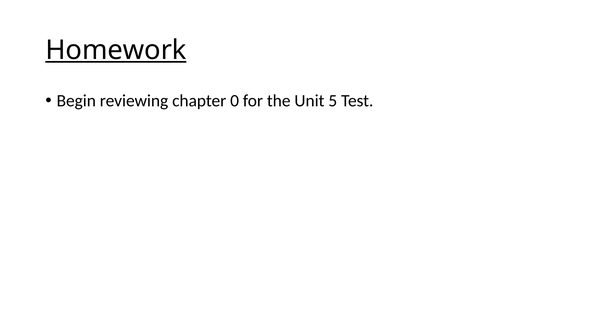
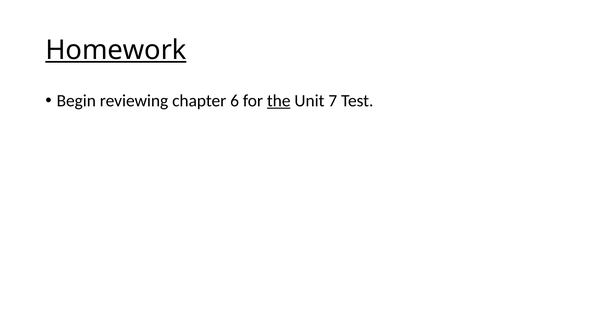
0: 0 -> 6
the underline: none -> present
5: 5 -> 7
